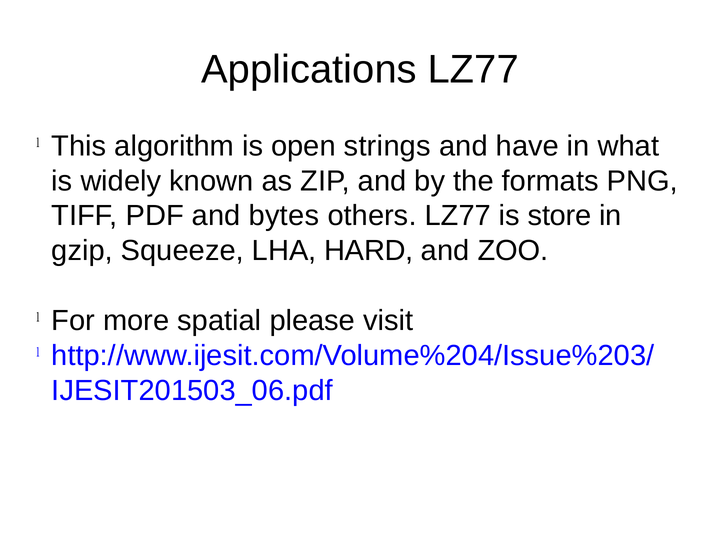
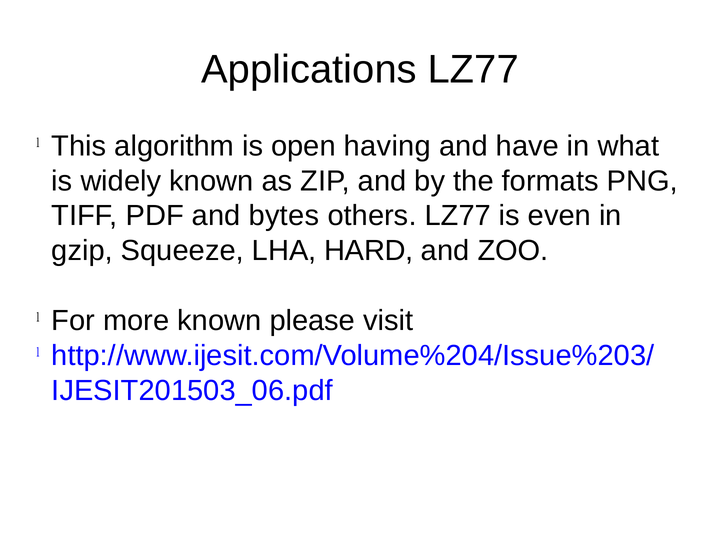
strings: strings -> having
store: store -> even
more spatial: spatial -> known
